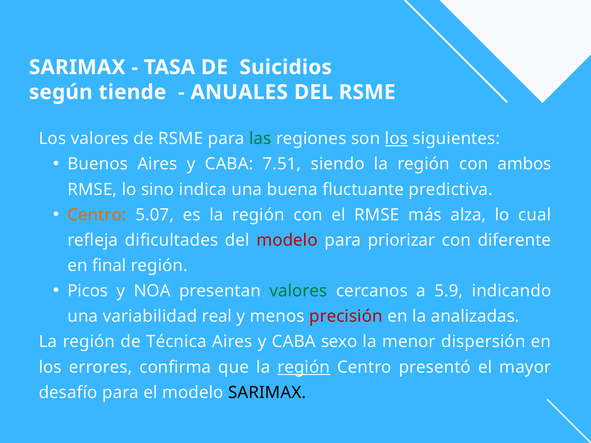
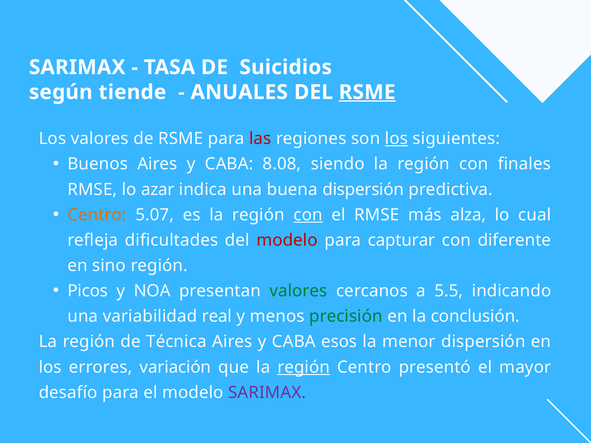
RSME at (367, 92) underline: none -> present
las colour: green -> red
7.51: 7.51 -> 8.08
ambos: ambos -> finales
sino: sino -> azar
buena fluctuante: fluctuante -> dispersión
con at (308, 215) underline: none -> present
priorizar: priorizar -> capturar
final: final -> sino
5.9: 5.9 -> 5.5
precisión colour: red -> green
analizadas: analizadas -> conclusión
sexo: sexo -> esos
confirma: confirma -> variación
SARIMAX at (267, 393) colour: black -> purple
